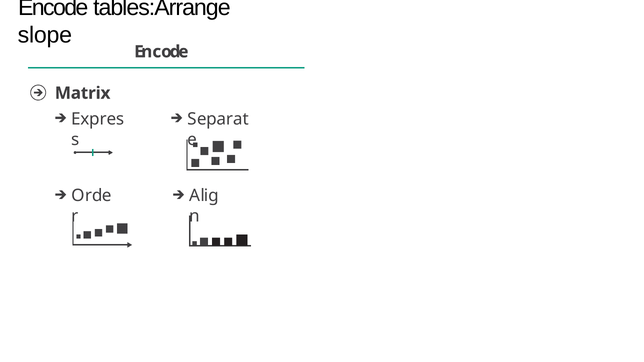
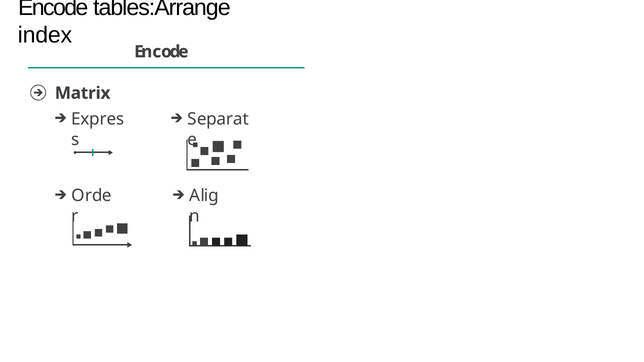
slope: slope -> index
